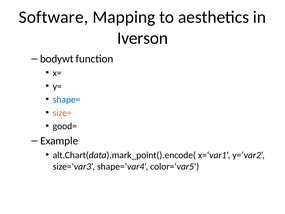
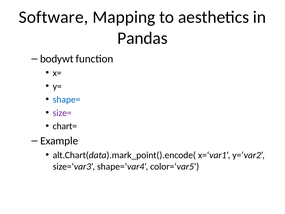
Iverson: Iverson -> Pandas
size= colour: orange -> purple
good=: good= -> chart=
